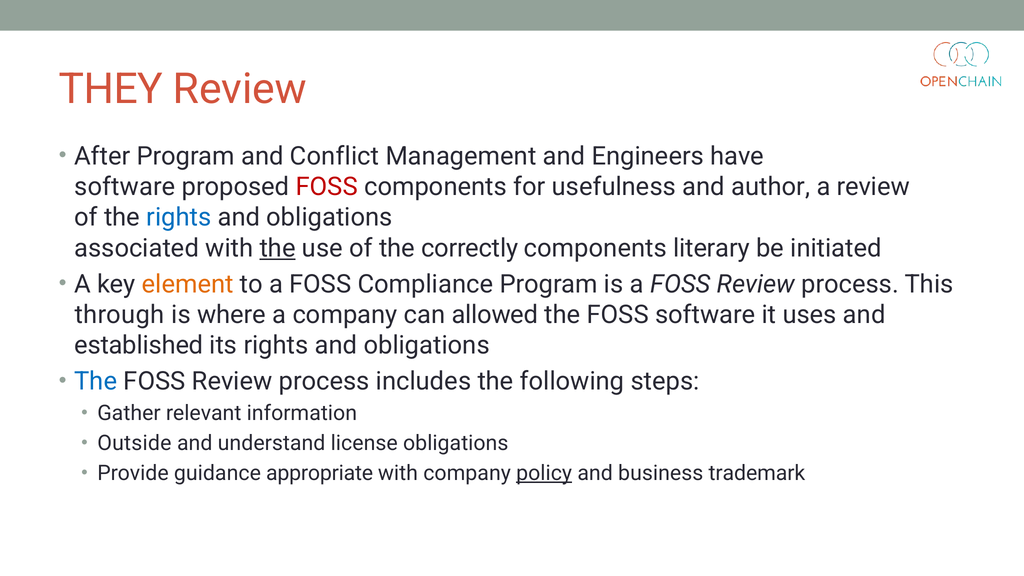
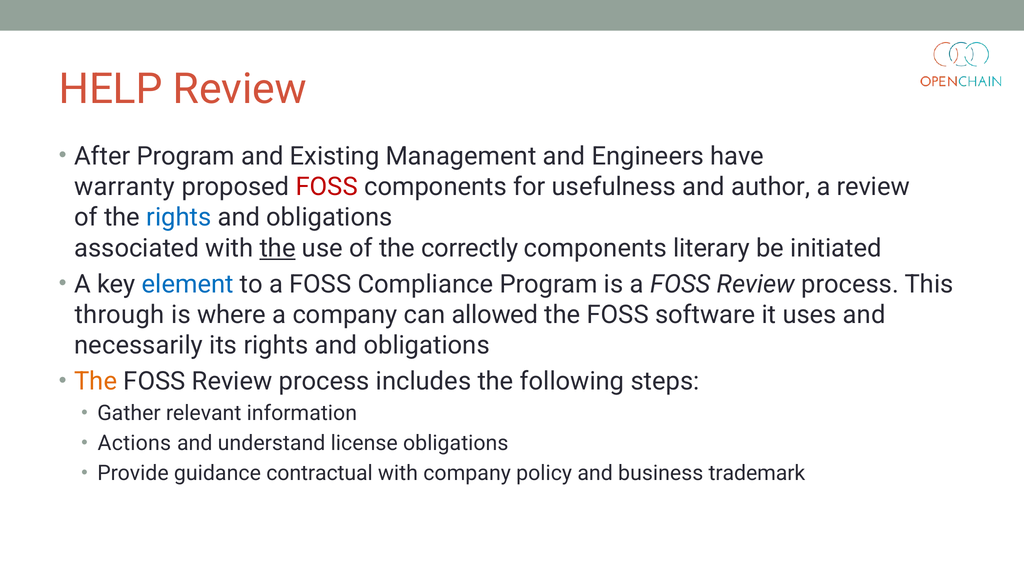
THEY: THEY -> HELP
Conflict: Conflict -> Existing
software at (125, 187): software -> warranty
element colour: orange -> blue
established: established -> necessarily
The at (96, 381) colour: blue -> orange
Outside: Outside -> Actions
appropriate: appropriate -> contractual
policy underline: present -> none
